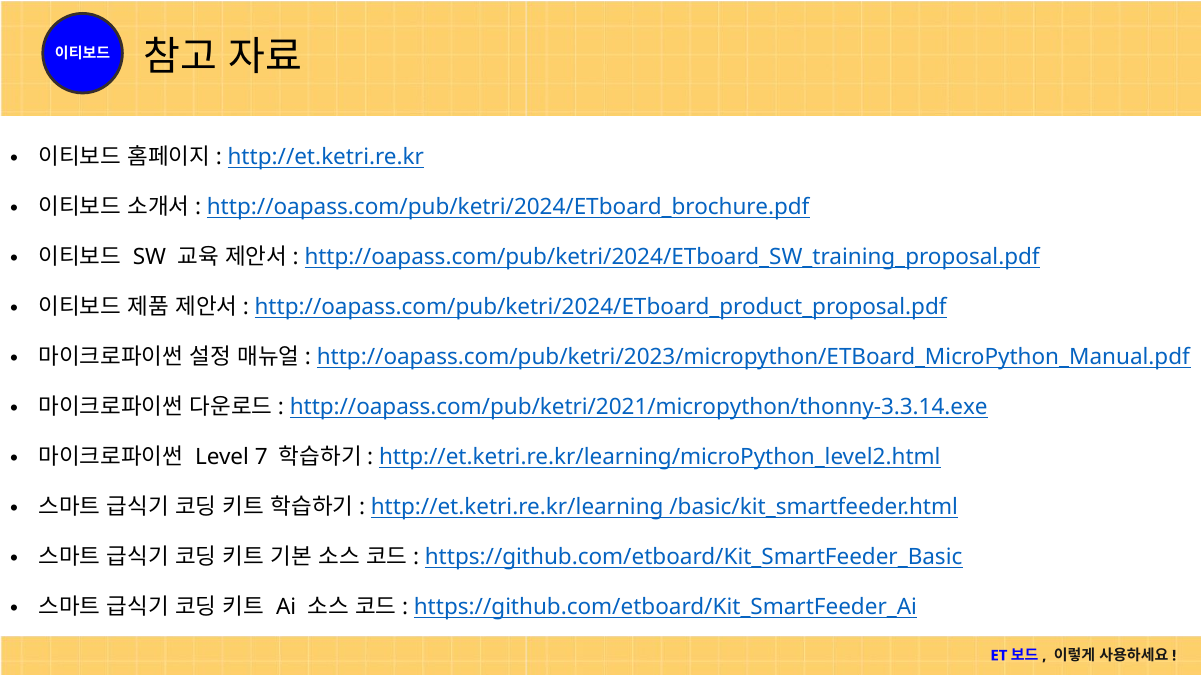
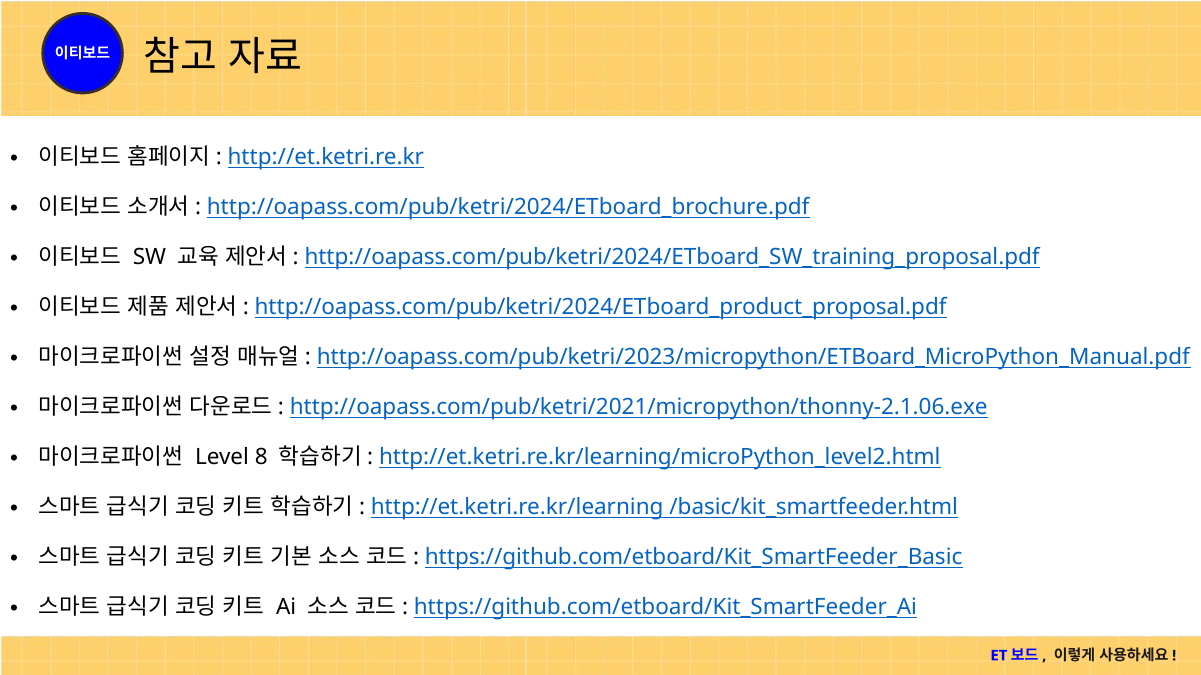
http://oapass.com/pub/ketri/2021/micropython/thonny-3.3.14.exe: http://oapass.com/pub/ketri/2021/micropython/thonny-3.3.14.exe -> http://oapass.com/pub/ketri/2021/micropython/thonny-2.1.06.exe
7: 7 -> 8
